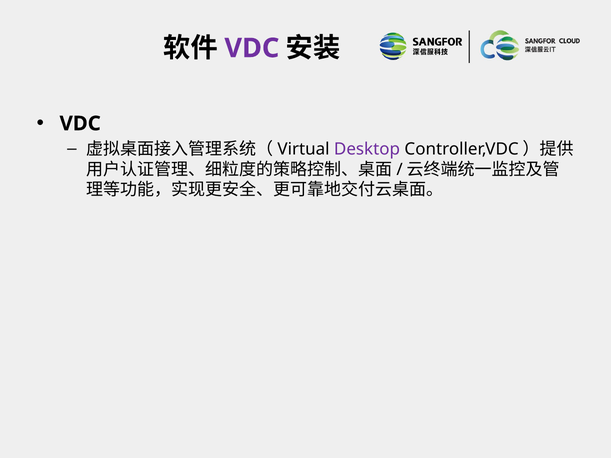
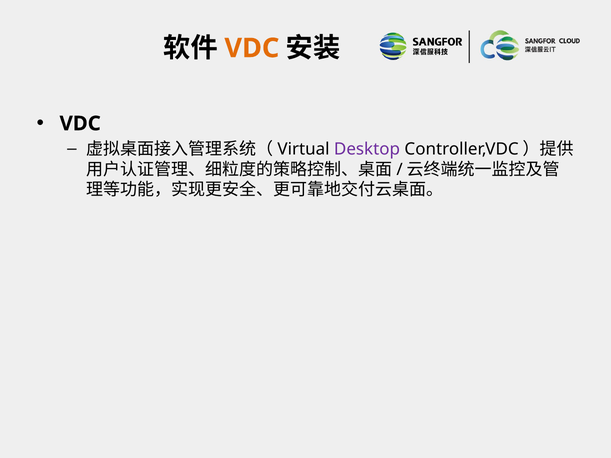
VDC at (252, 48) colour: purple -> orange
